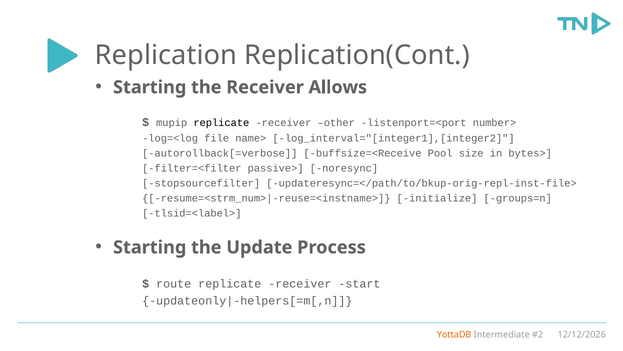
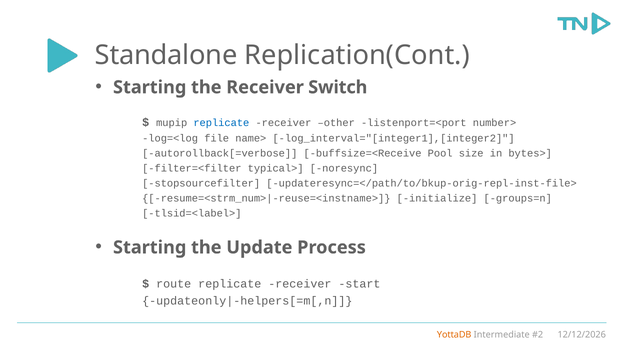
Replication: Replication -> Standalone
Allows: Allows -> Switch
replicate at (221, 123) colour: black -> blue
passive>: passive> -> typical>
